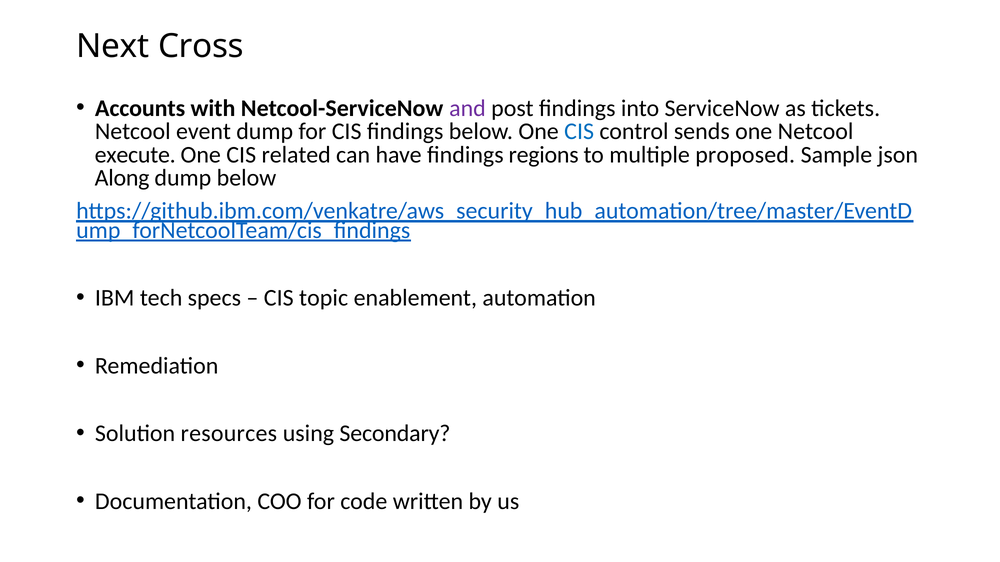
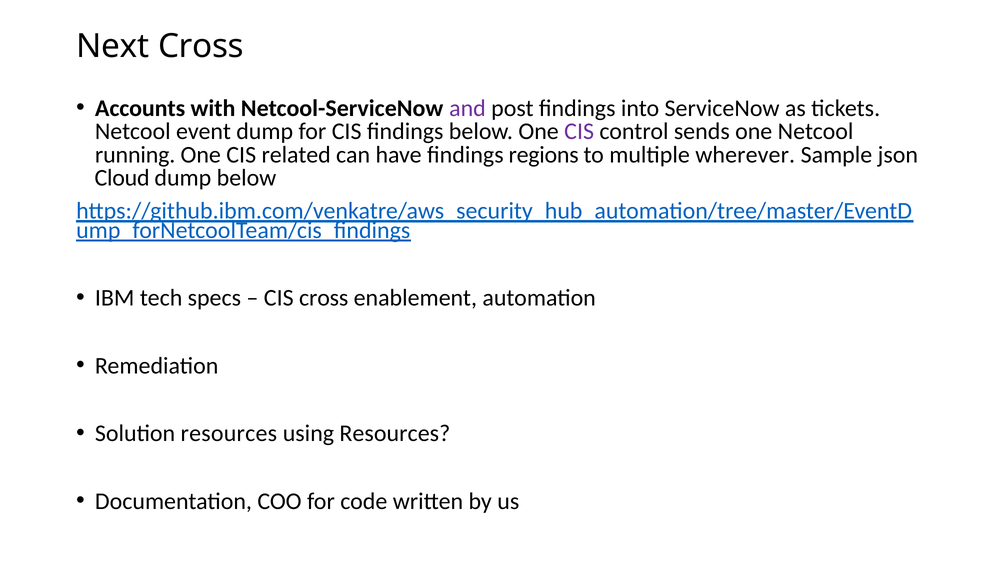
CIS at (579, 132) colour: blue -> purple
execute: execute -> running
proposed: proposed -> wherever
Along: Along -> Cloud
CIS topic: topic -> cross
using Secondary: Secondary -> Resources
